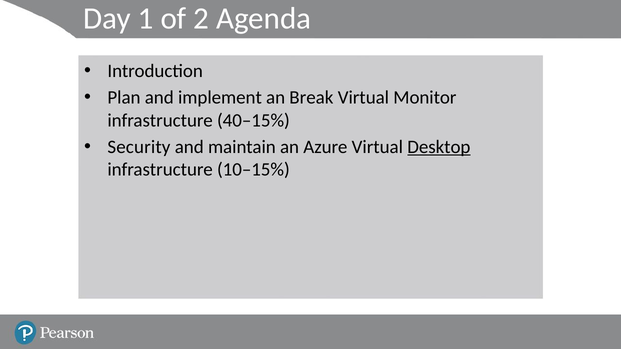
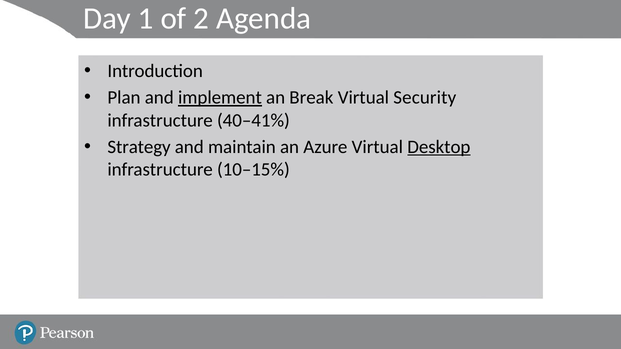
implement underline: none -> present
Monitor: Monitor -> Security
40–15%: 40–15% -> 40–41%
Security: Security -> Strategy
